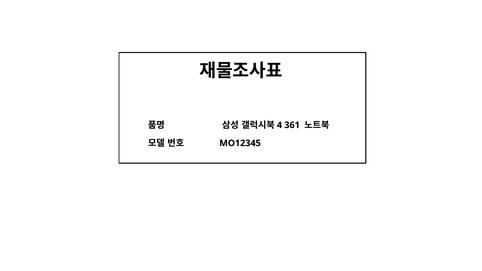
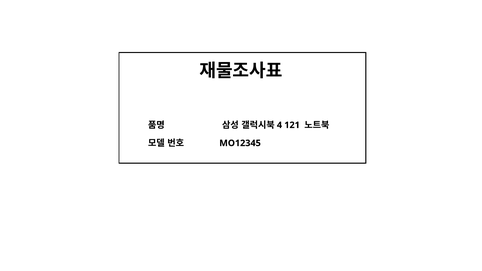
361: 361 -> 121
